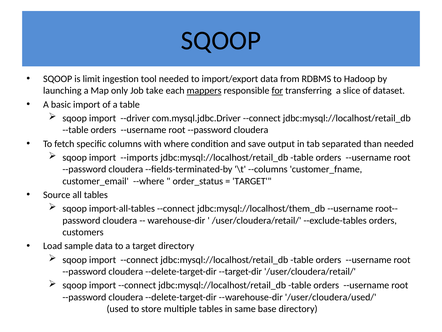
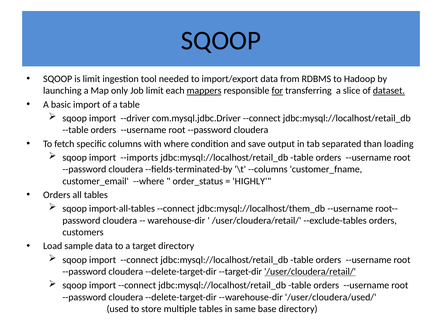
Job take: take -> limit
dataset underline: none -> present
than needed: needed -> loading
TARGET at (252, 181): TARGET -> HIGHLY
Source at (57, 195): Source -> Orders
/user/cloudera/retail/ at (310, 271) underline: none -> present
